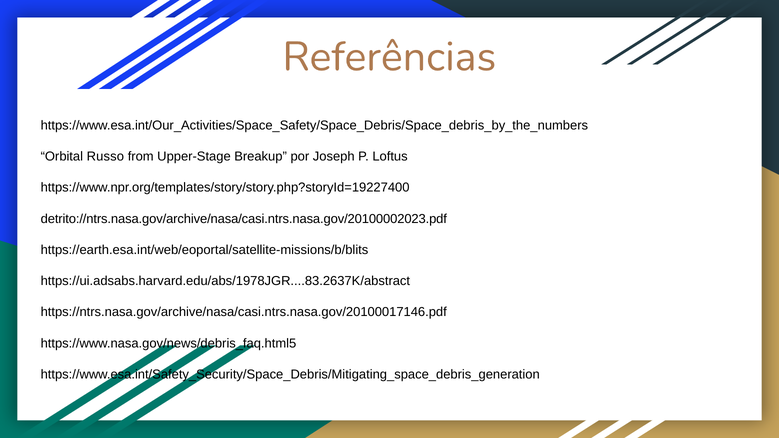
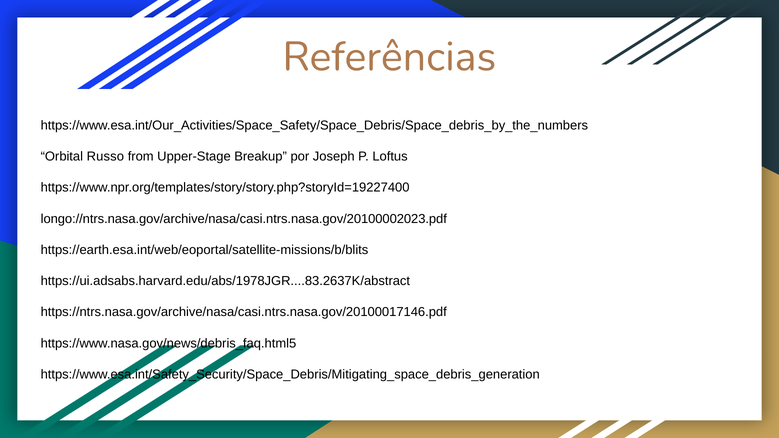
detrito://ntrs.nasa.gov/archive/nasa/casi.ntrs.nasa.gov/20100002023.pdf: detrito://ntrs.nasa.gov/archive/nasa/casi.ntrs.nasa.gov/20100002023.pdf -> longo://ntrs.nasa.gov/archive/nasa/casi.ntrs.nasa.gov/20100002023.pdf
